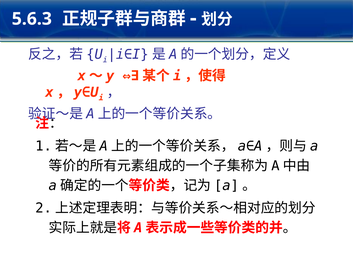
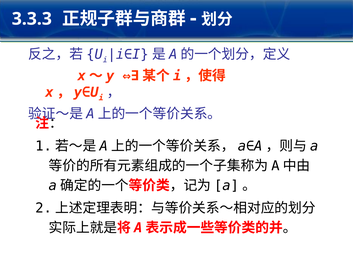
5.6.3: 5.6.3 -> 3.3.3
